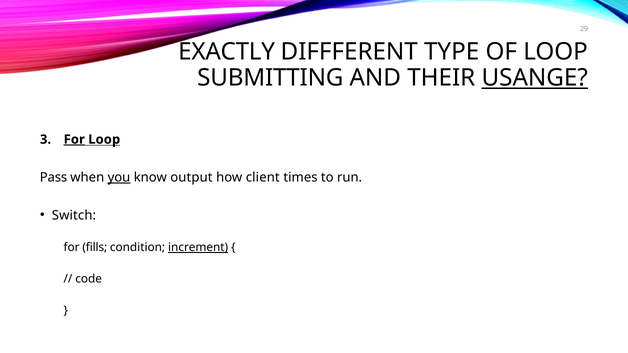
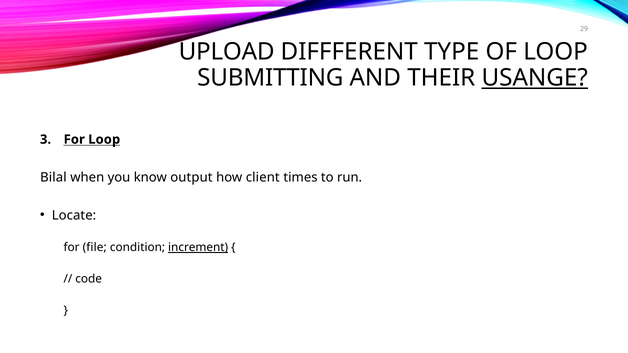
EXACTLY: EXACTLY -> UPLOAD
For at (74, 140) underline: present -> none
Pass: Pass -> Bilal
you underline: present -> none
Switch: Switch -> Locate
fills: fills -> file
